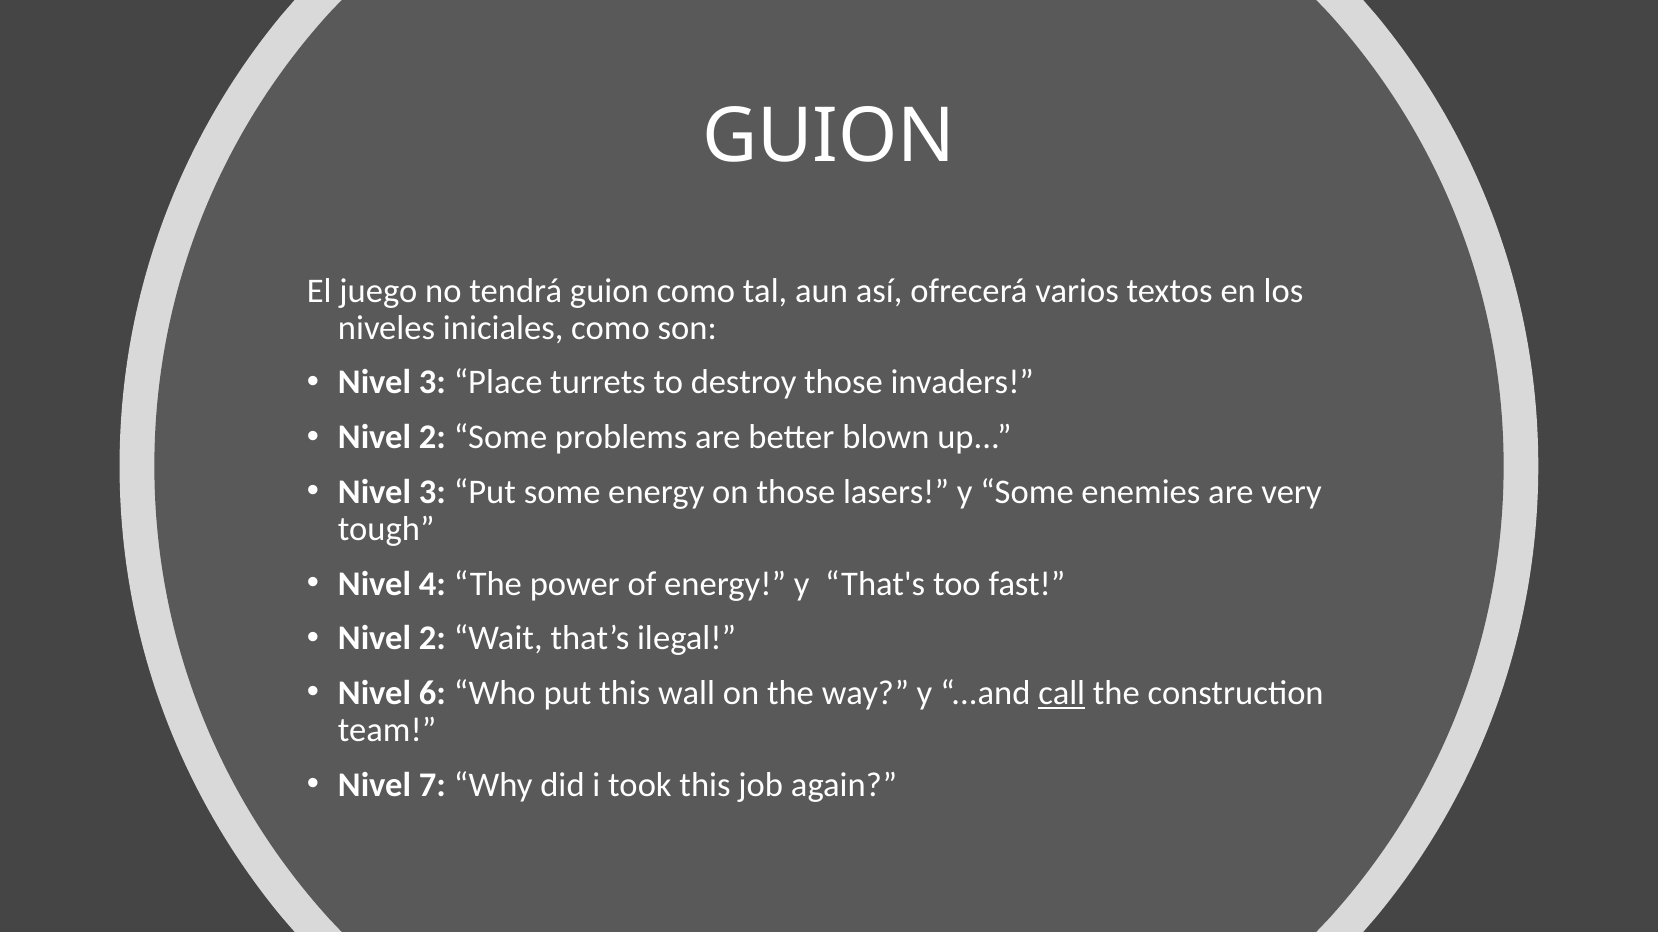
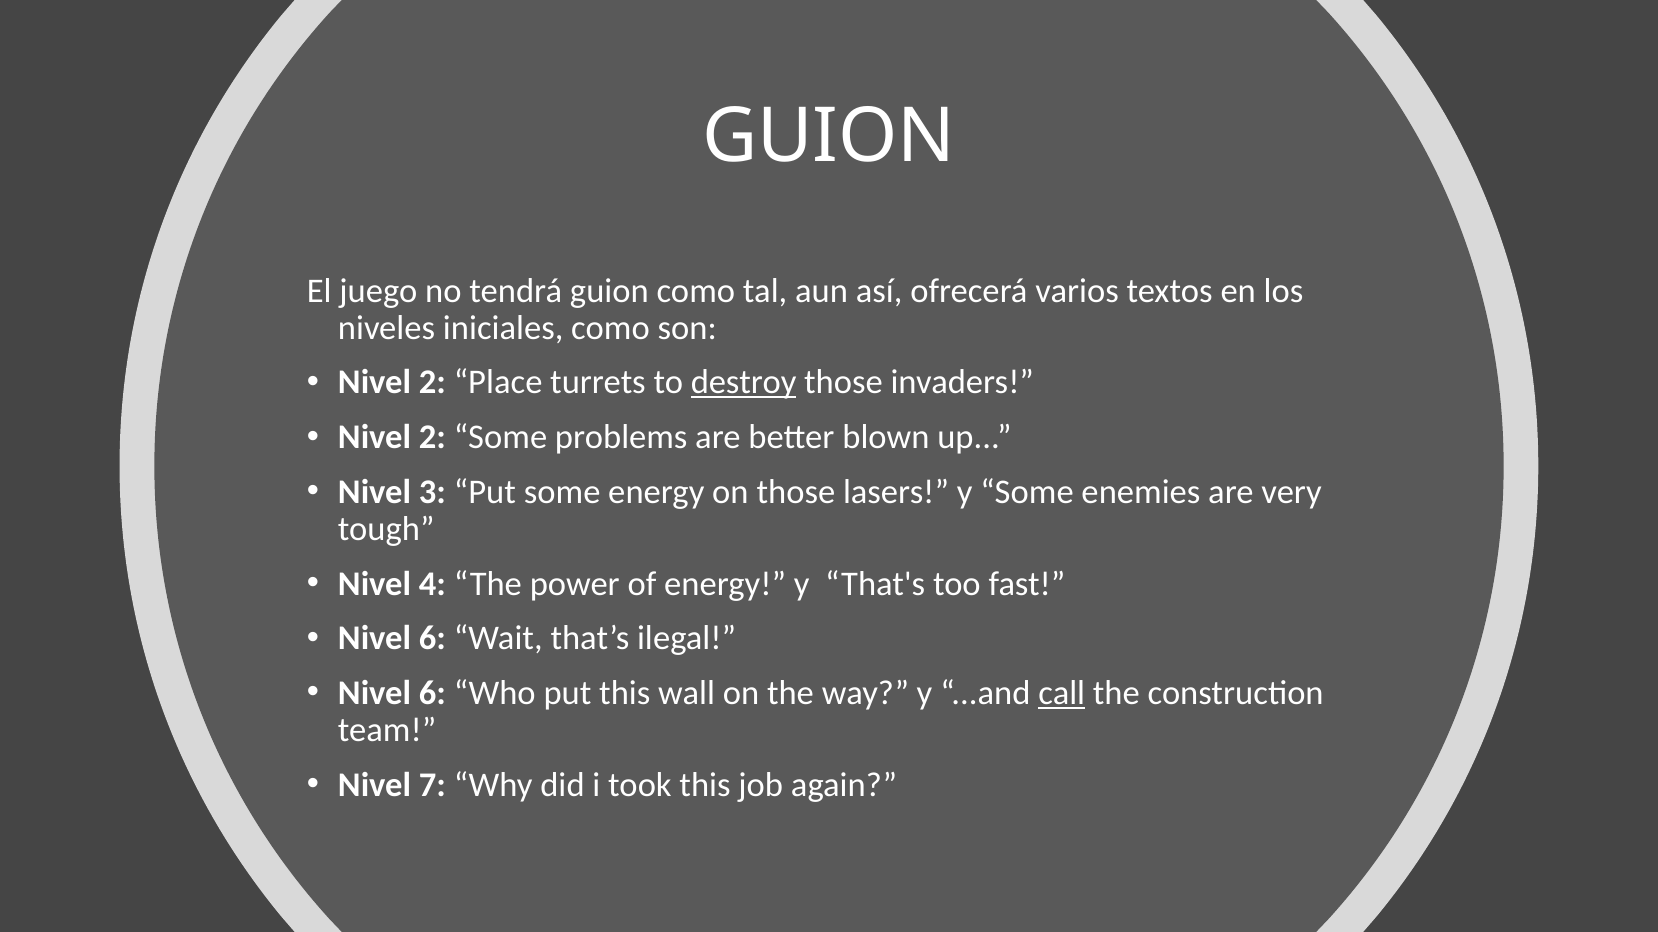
3 at (432, 383): 3 -> 2
destroy underline: none -> present
2 at (432, 639): 2 -> 6
